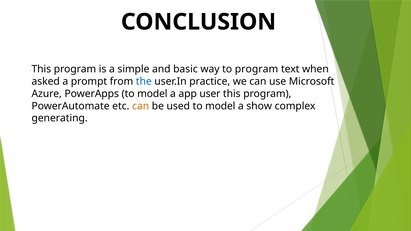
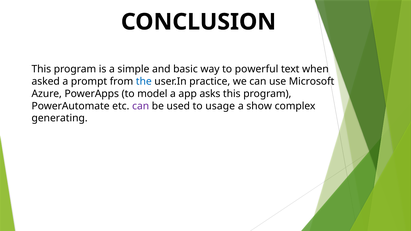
to program: program -> powerful
user: user -> asks
can at (141, 106) colour: orange -> purple
used to model: model -> usage
